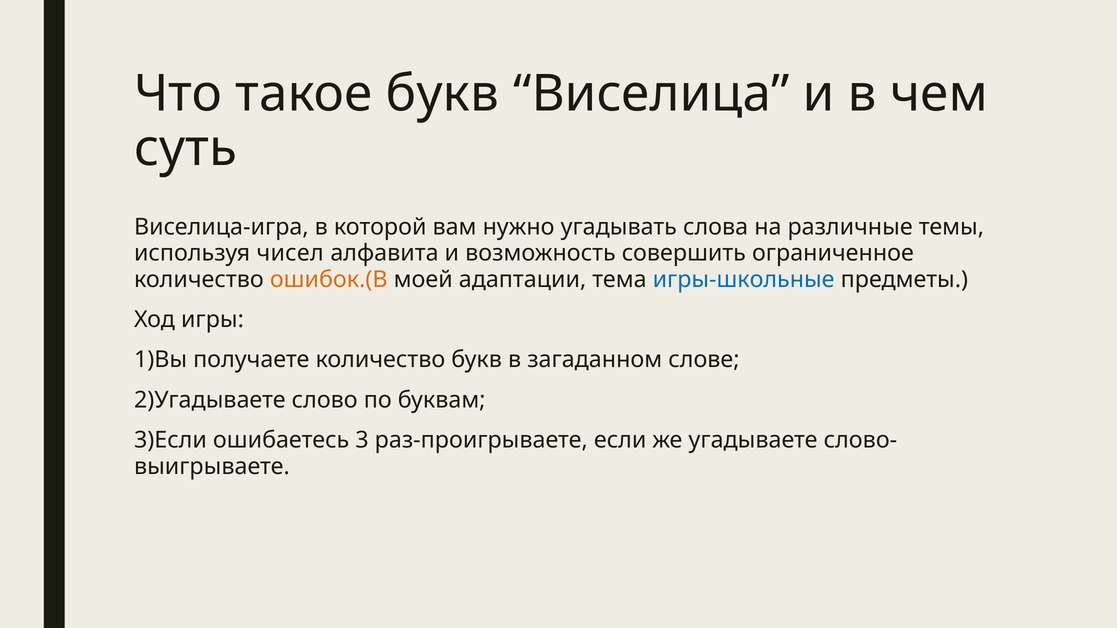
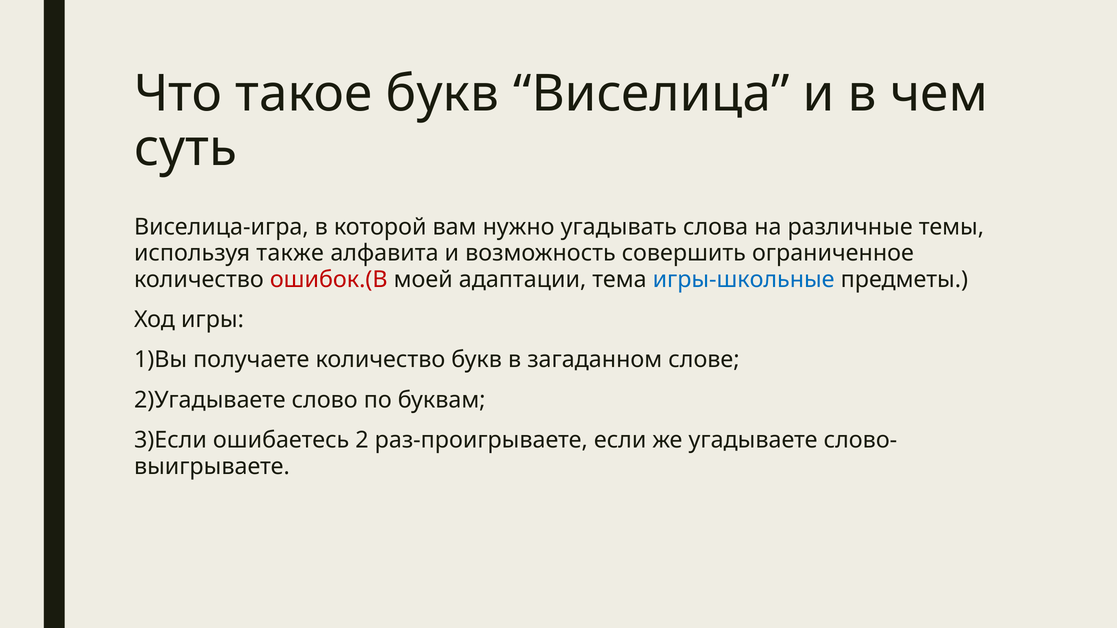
чисел: чисел -> также
ошибок.(В colour: orange -> red
3: 3 -> 2
